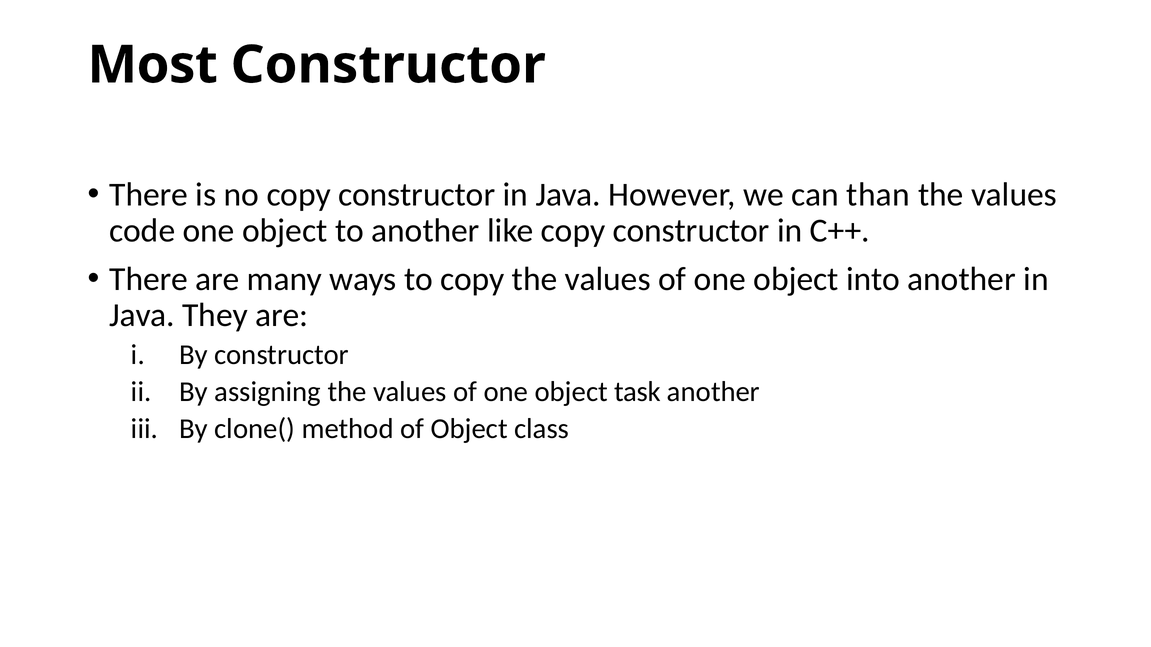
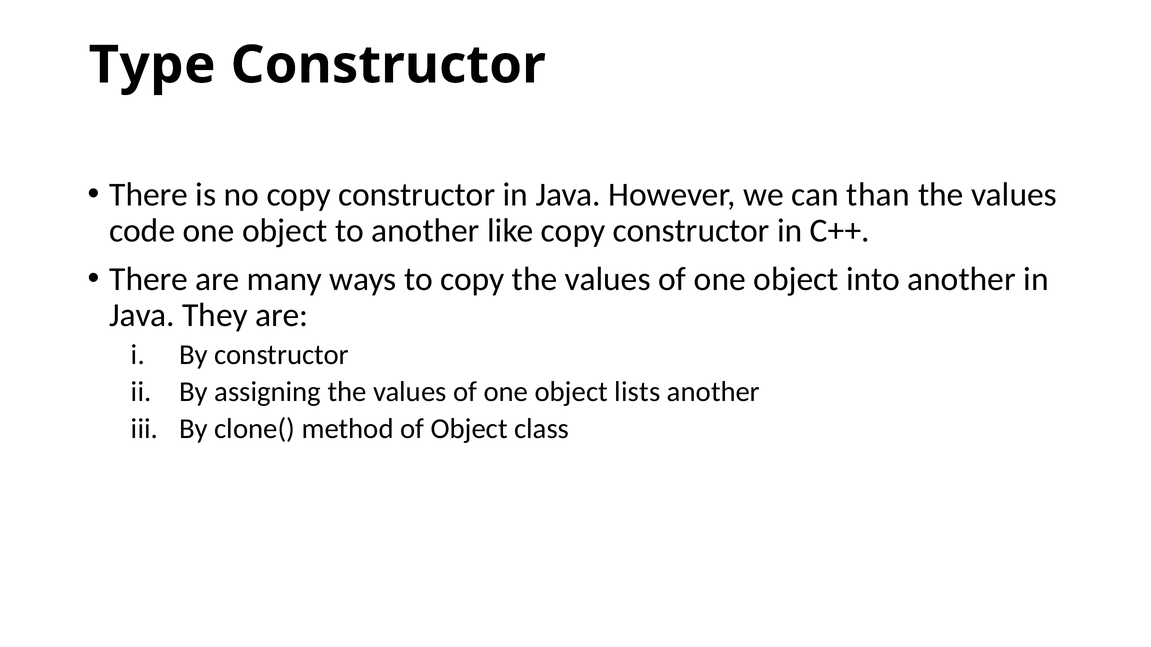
Most: Most -> Type
task: task -> lists
